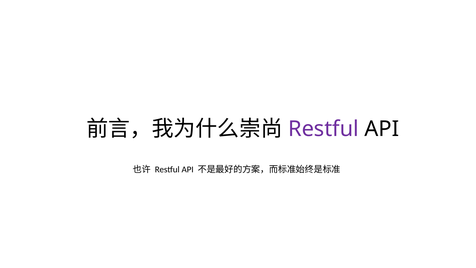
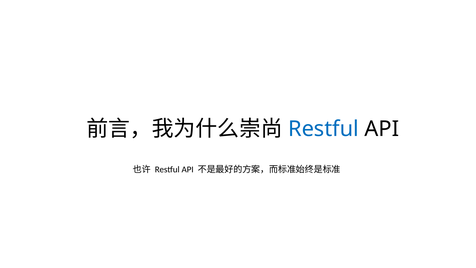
Restful at (324, 129) colour: purple -> blue
